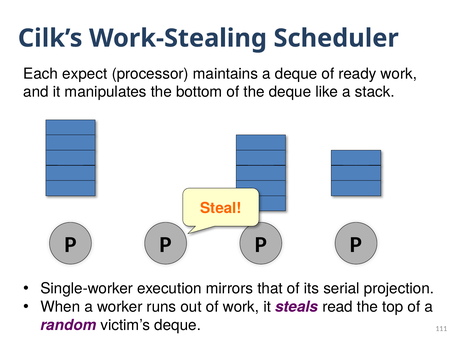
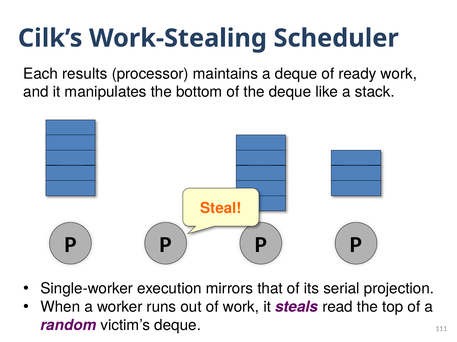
expect: expect -> results
